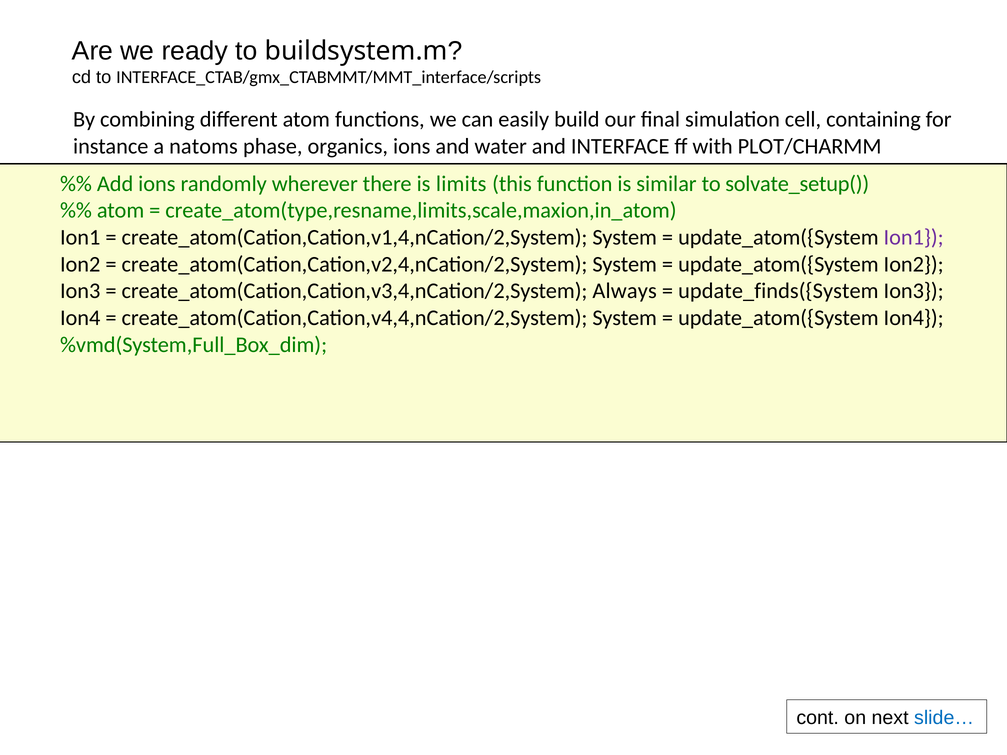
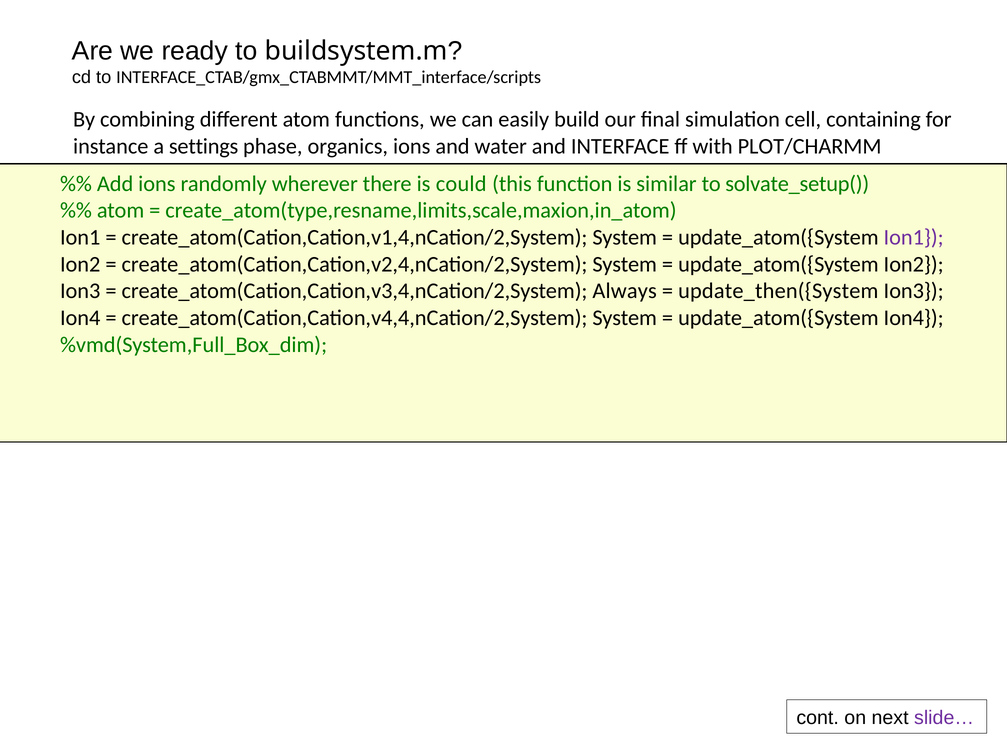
natoms: natoms -> settings
limits: limits -> could
update_finds({System: update_finds({System -> update_then({System
slide… colour: blue -> purple
